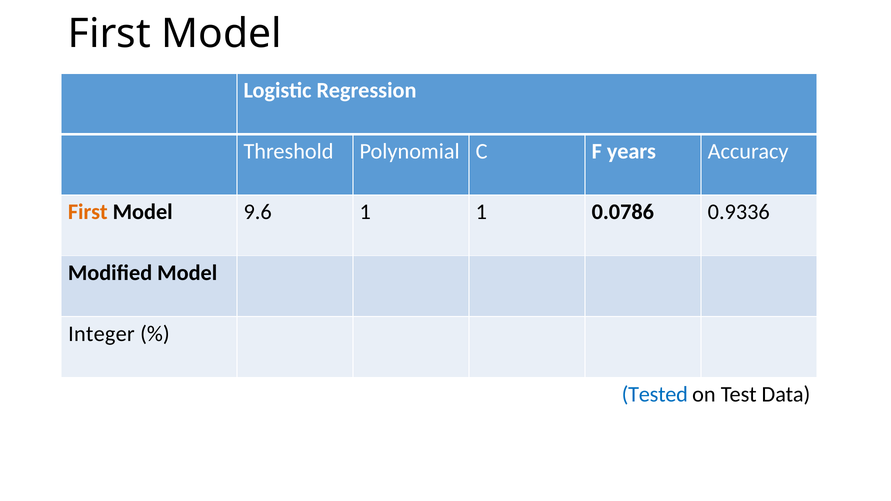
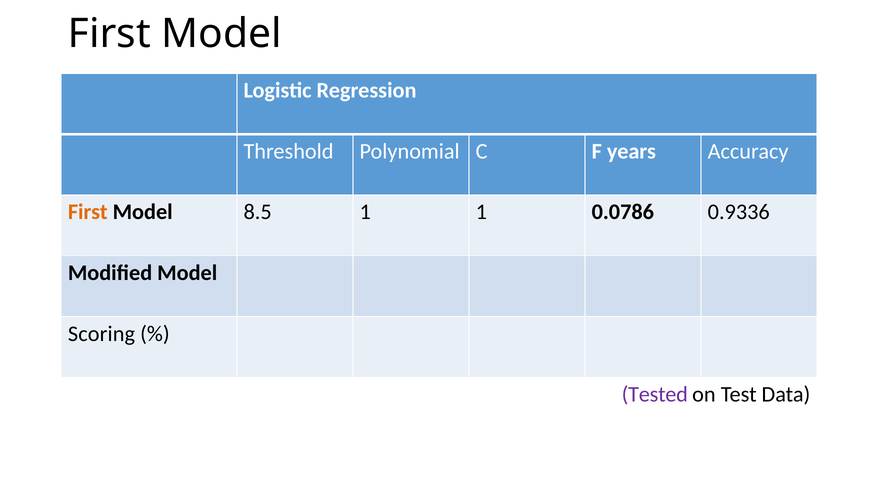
9.6: 9.6 -> 8.5
Integer: Integer -> Scoring
Tested colour: blue -> purple
